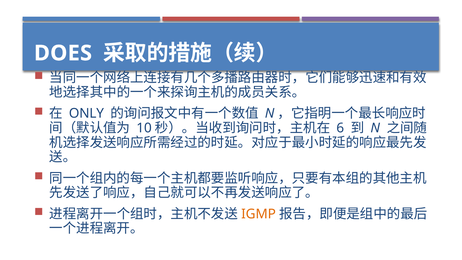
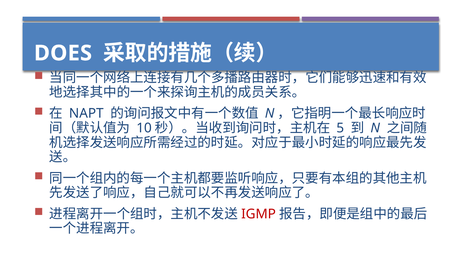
ONLY: ONLY -> NAPT
6: 6 -> 5
IGMP colour: orange -> red
